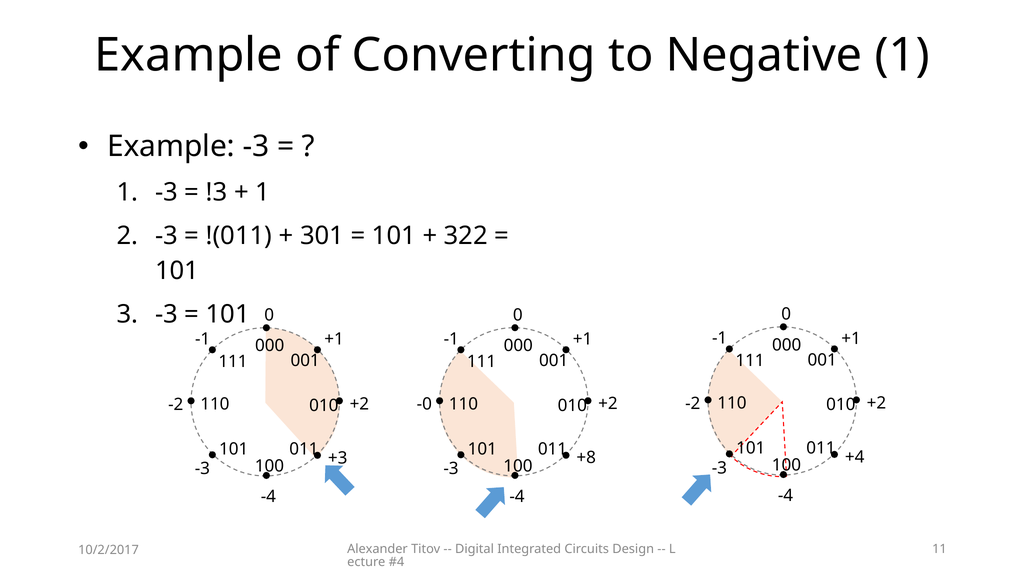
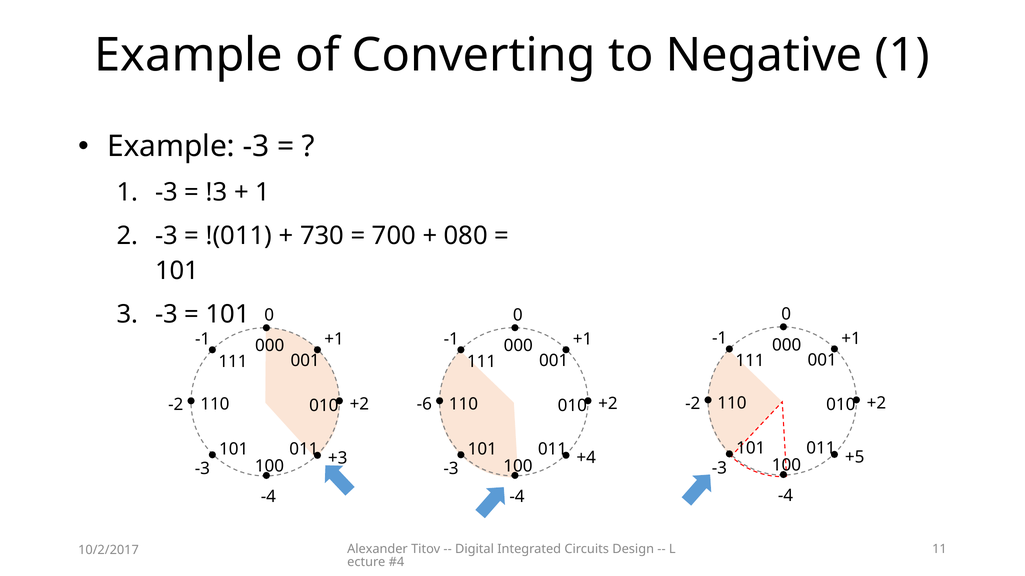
301: 301 -> 730
101 at (394, 236): 101 -> 700
322: 322 -> 080
-0: -0 -> -6
+4: +4 -> +5
+8: +8 -> +4
